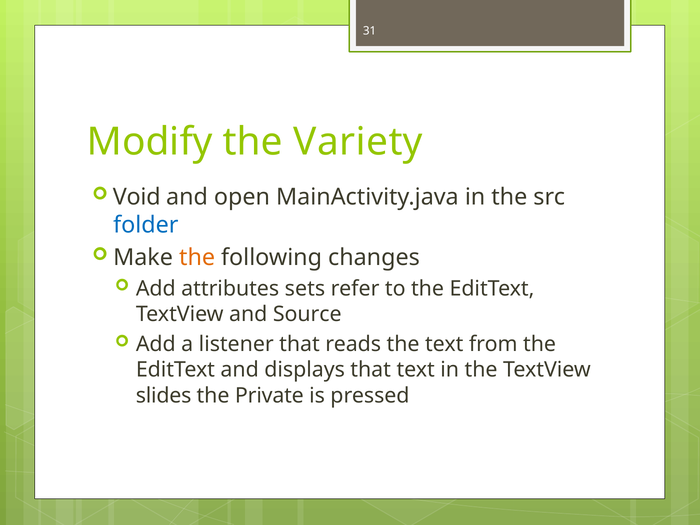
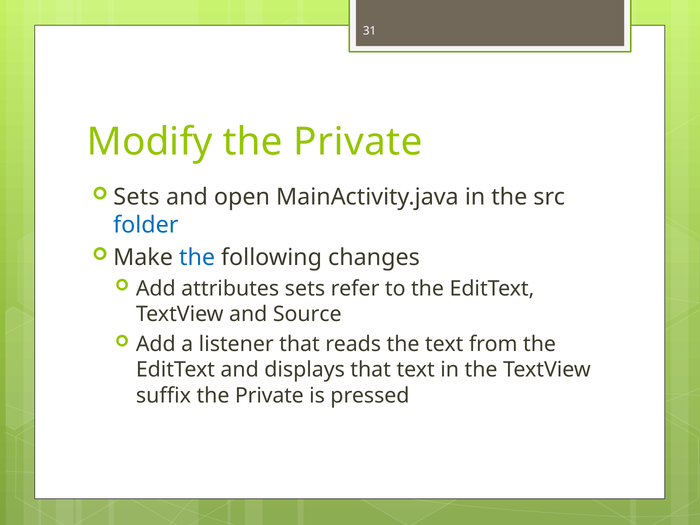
Modify the Variety: Variety -> Private
Void at (137, 197): Void -> Sets
the at (197, 258) colour: orange -> blue
slides: slides -> suffix
